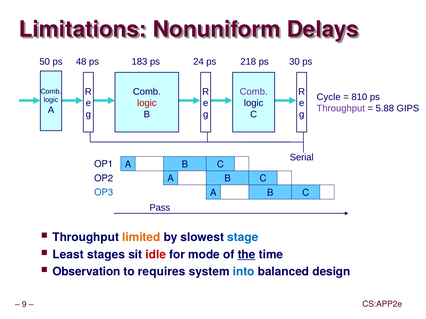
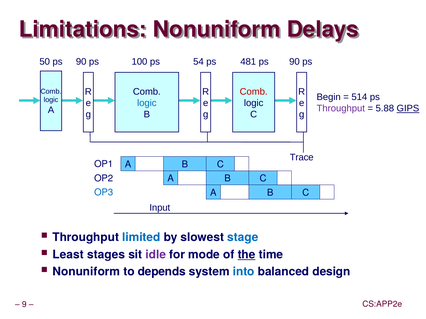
50 ps 48: 48 -> 90
183: 183 -> 100
24: 24 -> 54
218: 218 -> 481
30 at (294, 62): 30 -> 90
Comb at (254, 92) colour: purple -> red
Cycle: Cycle -> Begin
810: 810 -> 514
logic at (147, 103) colour: red -> blue
GIPS underline: none -> present
Serial: Serial -> Trace
Pass: Pass -> Input
limited colour: orange -> blue
idle colour: red -> purple
Observation at (86, 272): Observation -> Nonuniform
requires: requires -> depends
